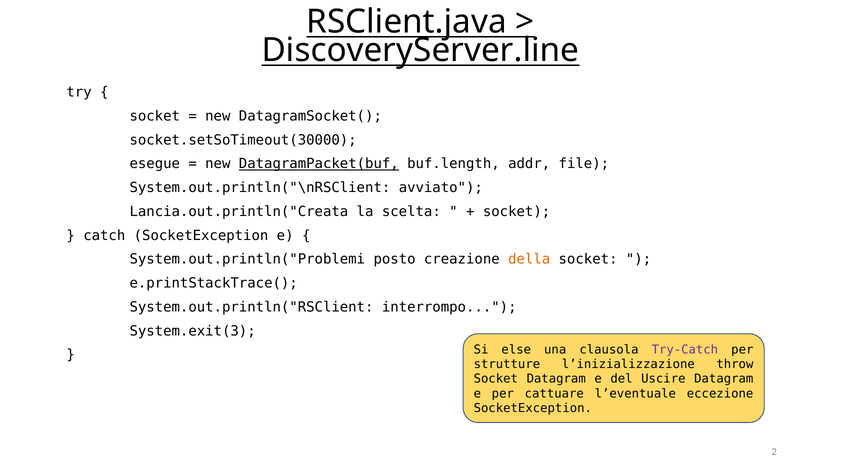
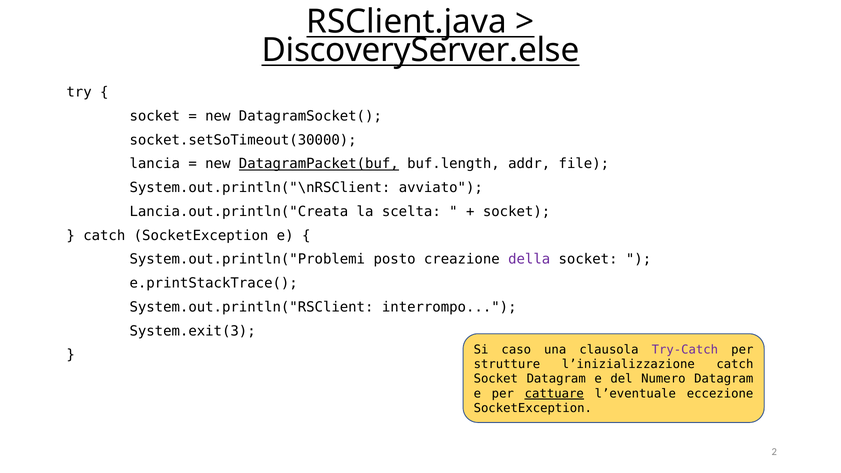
DiscoveryServer.line: DiscoveryServer.line -> DiscoveryServer.else
esegue: esegue -> lancia
della colour: orange -> purple
else: else -> caso
l’inizializzazione throw: throw -> catch
Uscire: Uscire -> Numero
cattuare underline: none -> present
